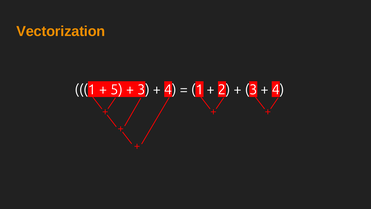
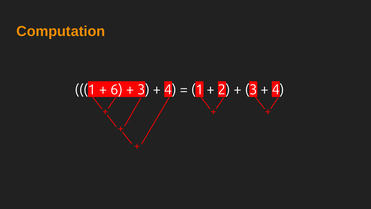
Vectorization: Vectorization -> Computation
5: 5 -> 6
